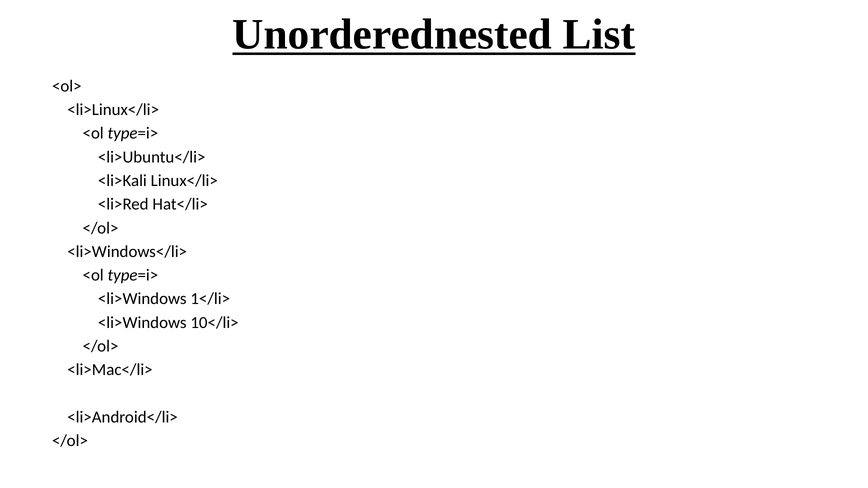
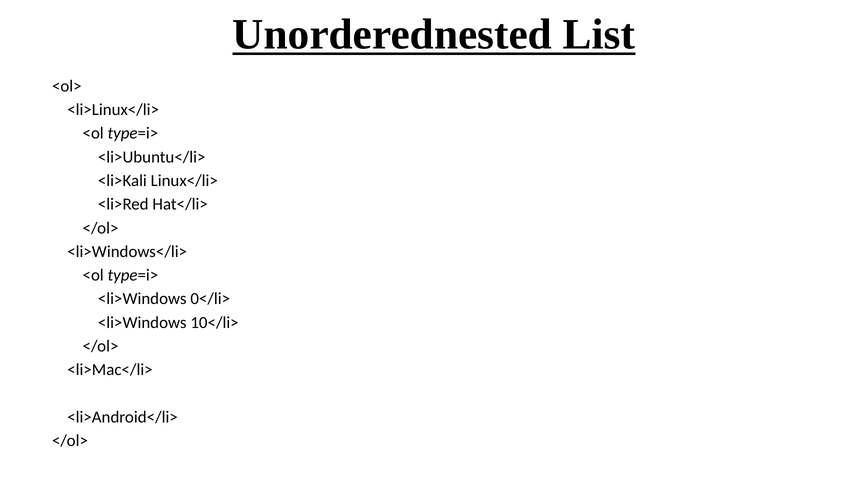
1</li>: 1</li> -> 0</li>
